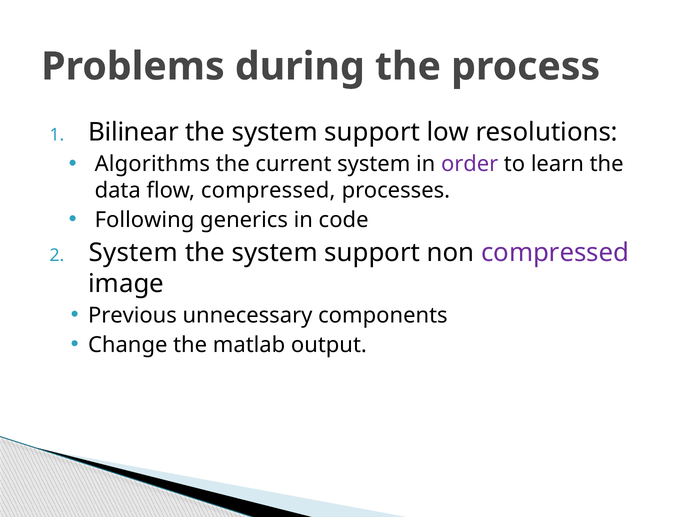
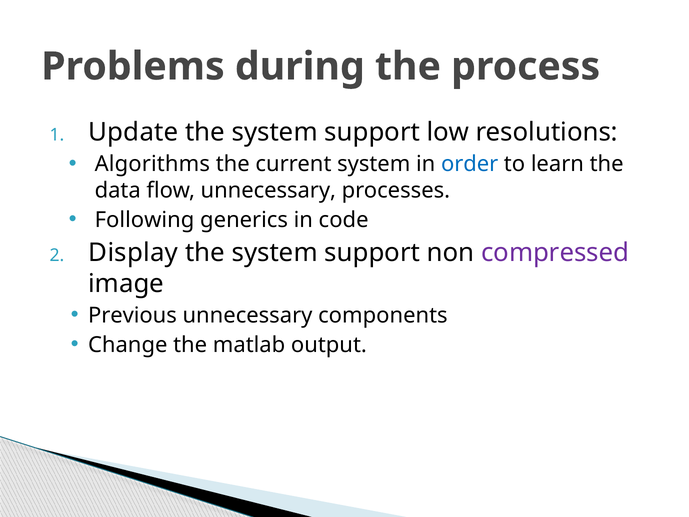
Bilinear: Bilinear -> Update
order colour: purple -> blue
flow compressed: compressed -> unnecessary
System at (133, 253): System -> Display
